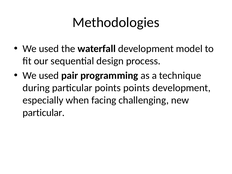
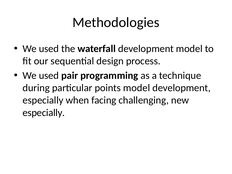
points points: points -> model
particular at (44, 113): particular -> especially
